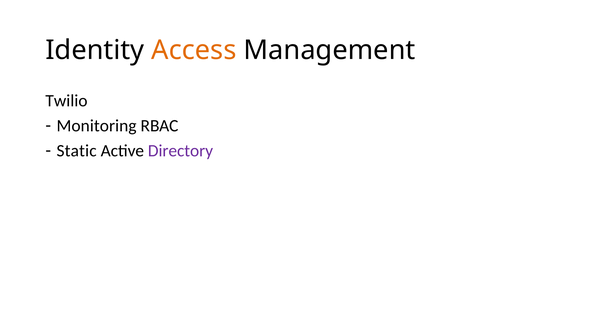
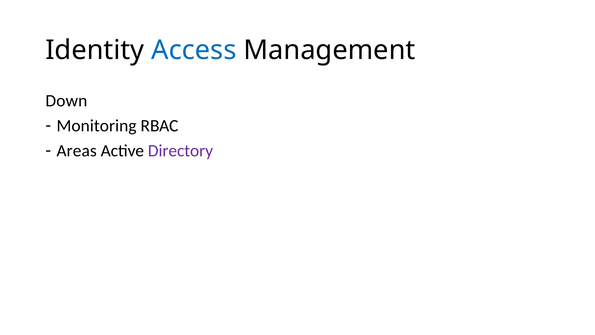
Access colour: orange -> blue
Twilio: Twilio -> Down
Static: Static -> Areas
